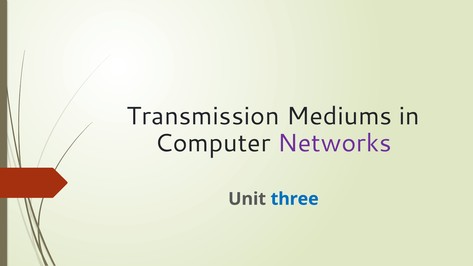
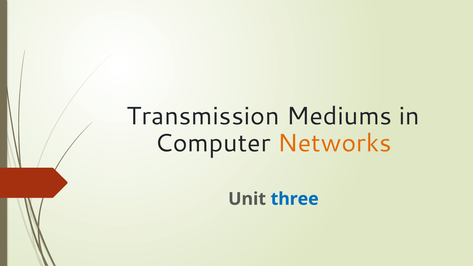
Networks colour: purple -> orange
